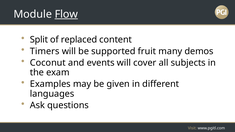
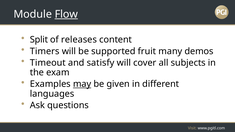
replaced: replaced -> releases
Coconut: Coconut -> Timeout
events: events -> satisfy
may underline: none -> present
